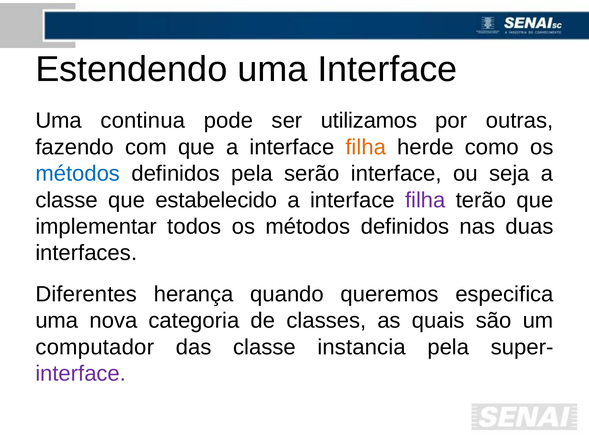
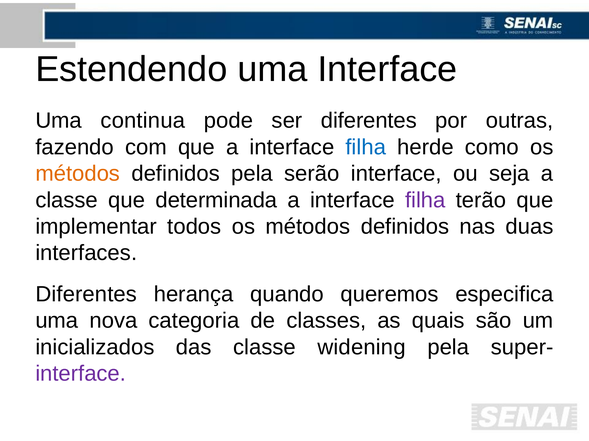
ser utilizamos: utilizamos -> diferentes
filha at (366, 147) colour: orange -> blue
métodos at (78, 174) colour: blue -> orange
estabelecido: estabelecido -> determinada
computador: computador -> inicializados
instancia: instancia -> widening
